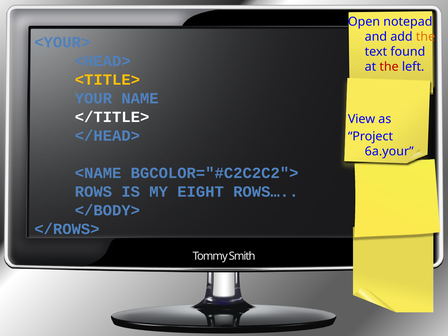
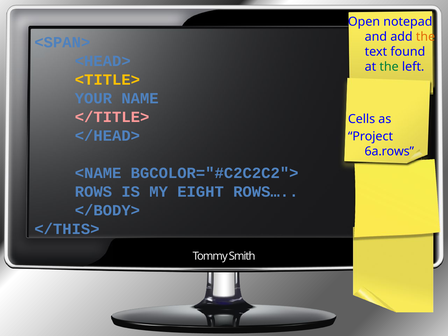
<YOUR>: <YOUR> -> <SPAN>
the at (389, 67) colour: red -> green
</TITLE> colour: white -> pink
View: View -> Cells
6a.your: 6a.your -> 6a.rows
</ROWS>: </ROWS> -> </THIS>
